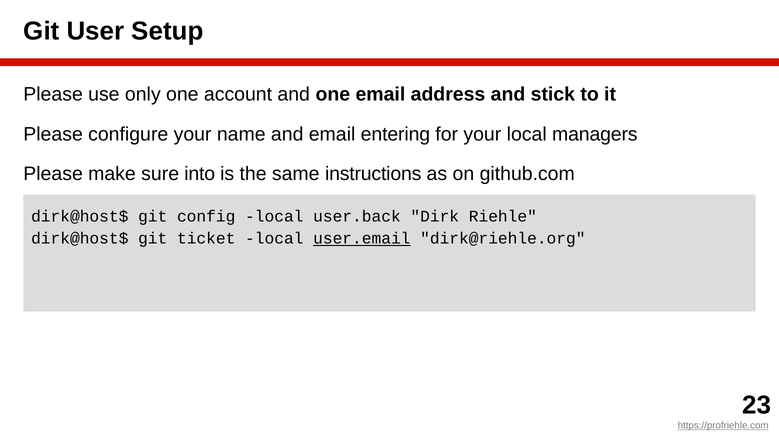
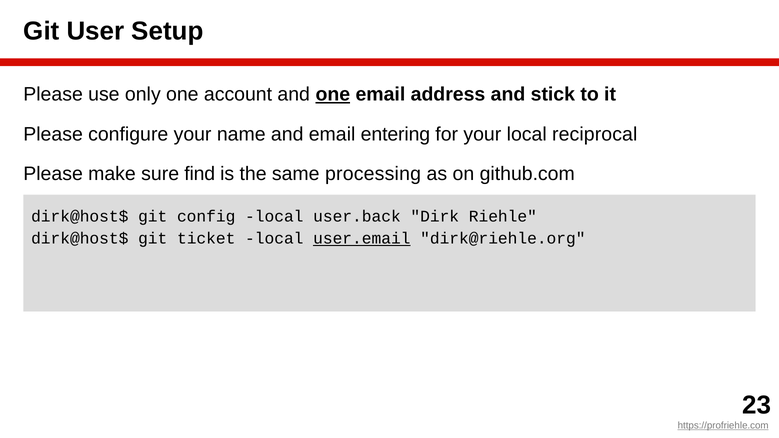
one at (333, 94) underline: none -> present
managers: managers -> reciprocal
into: into -> find
instructions: instructions -> processing
